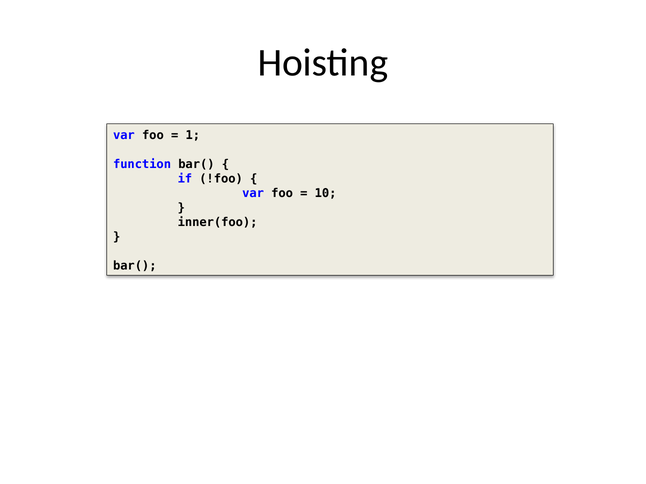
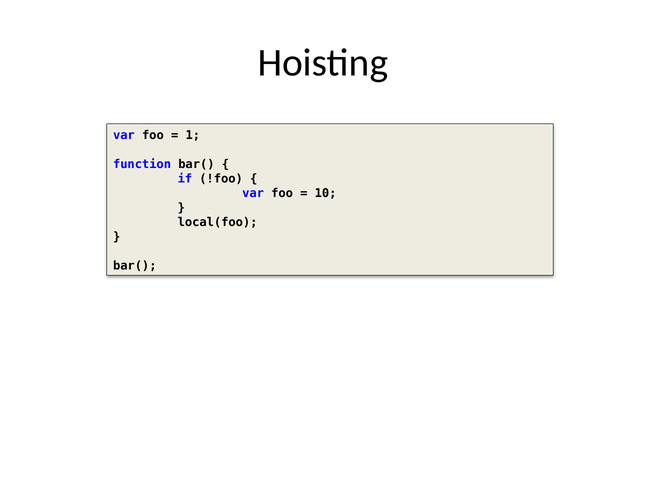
inner(foo: inner(foo -> local(foo
